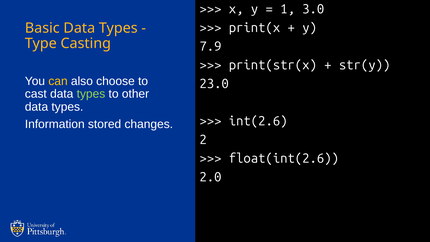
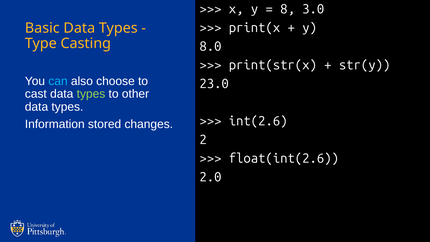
1: 1 -> 8
7.9: 7.9 -> 8.0
can colour: yellow -> light blue
